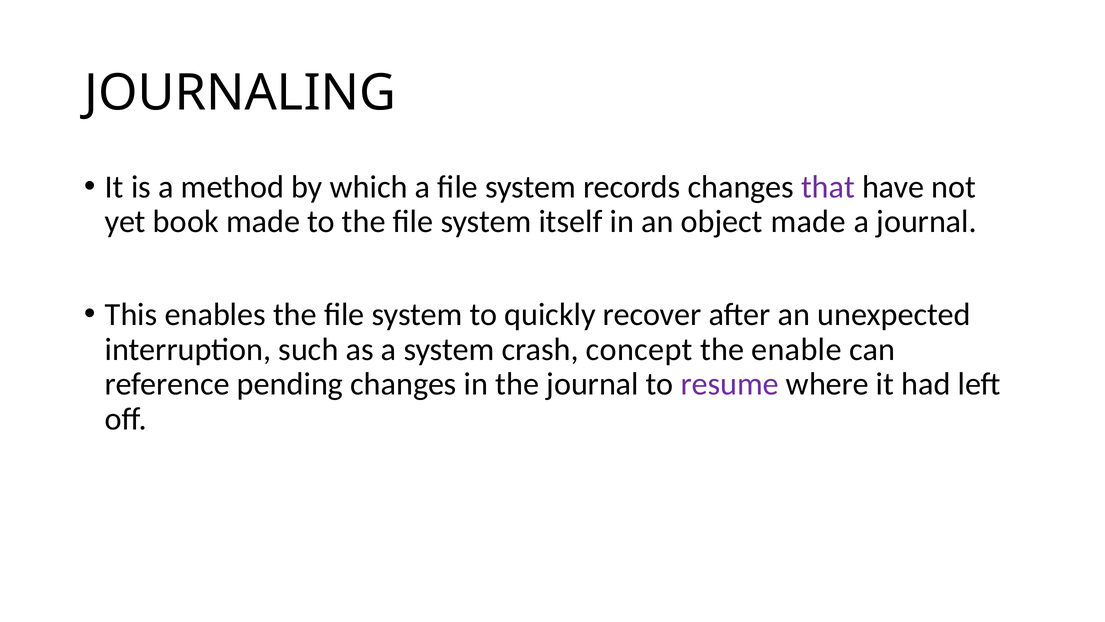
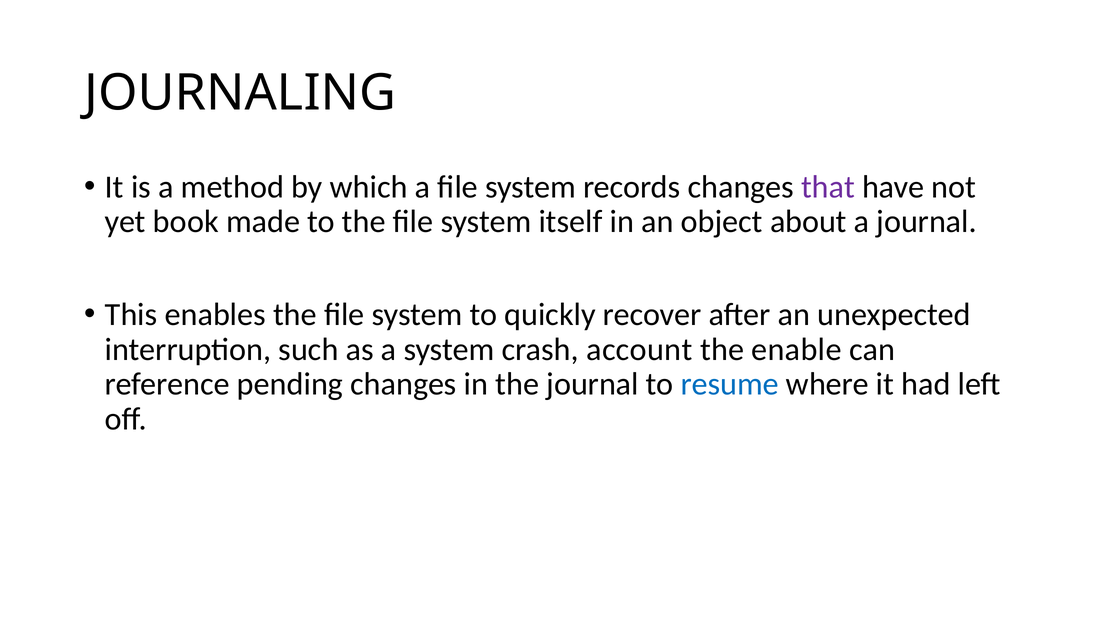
object made: made -> about
concept: concept -> account
resume colour: purple -> blue
